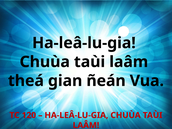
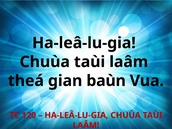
ñeán: ñeán -> baùn
